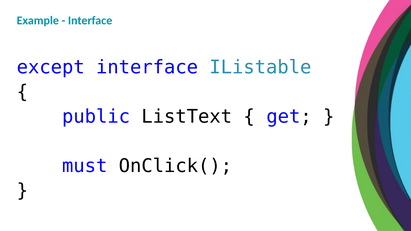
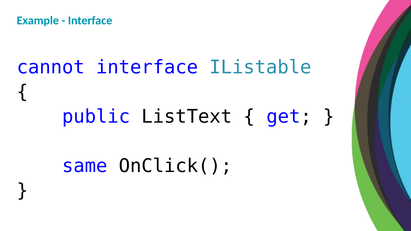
except: except -> cannot
must: must -> same
